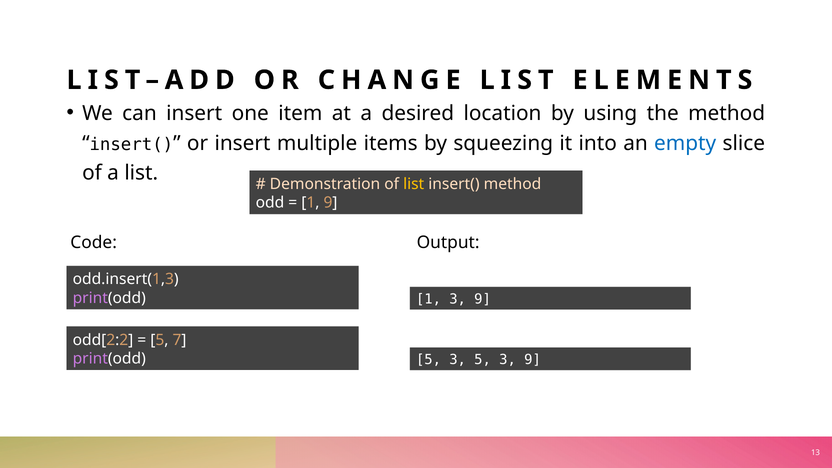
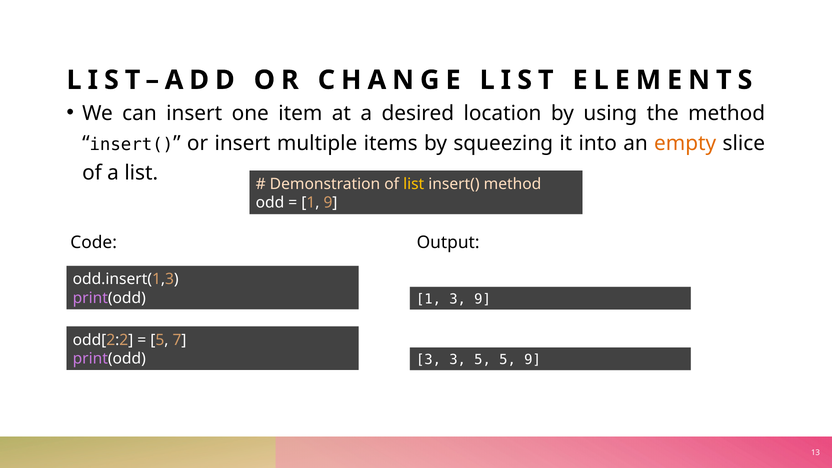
empty colour: blue -> orange
print(odd 5: 5 -> 3
3 5 3: 3 -> 5
